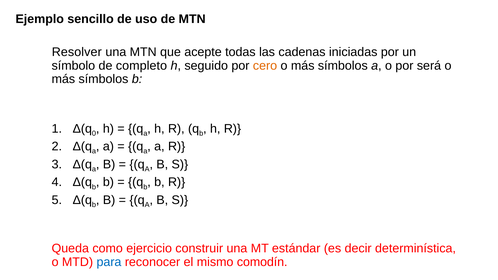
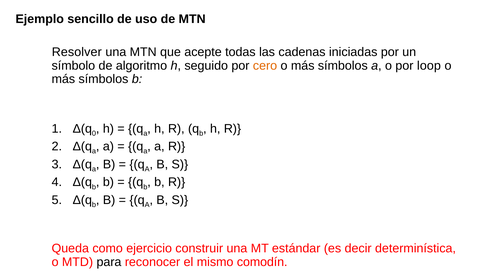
completo: completo -> algoritmo
será: será -> loop
para colour: blue -> black
